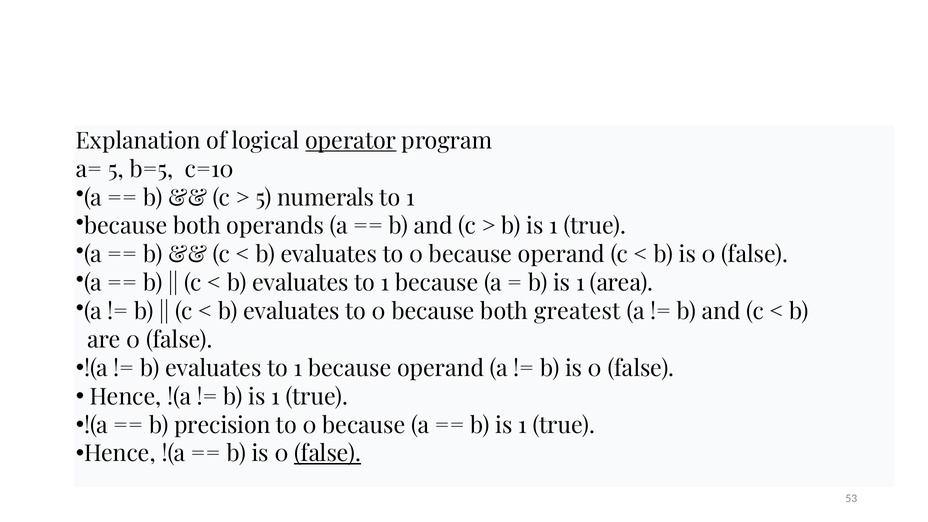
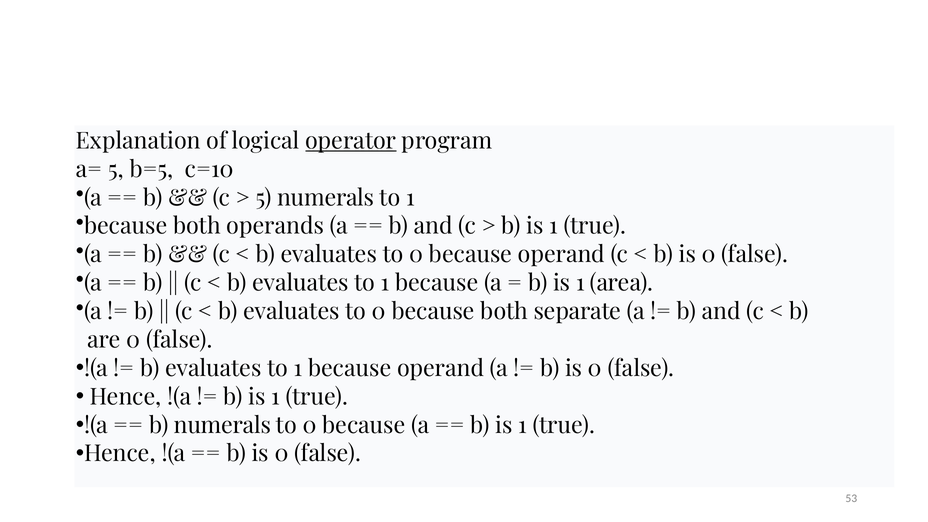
greatest: greatest -> separate
b precision: precision -> numerals
false at (328, 454) underline: present -> none
